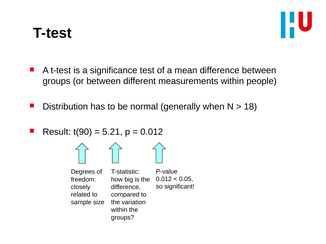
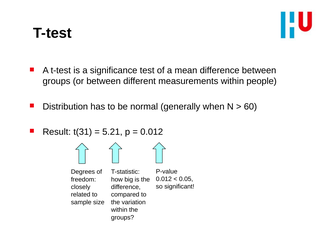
18: 18 -> 60
t(90: t(90 -> t(31
